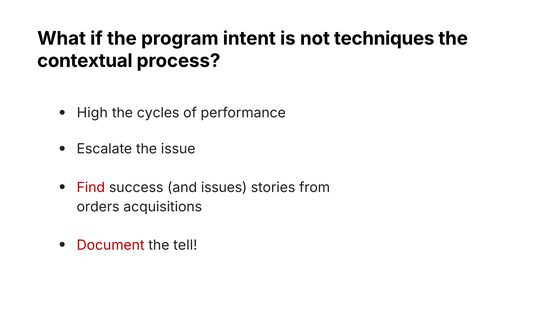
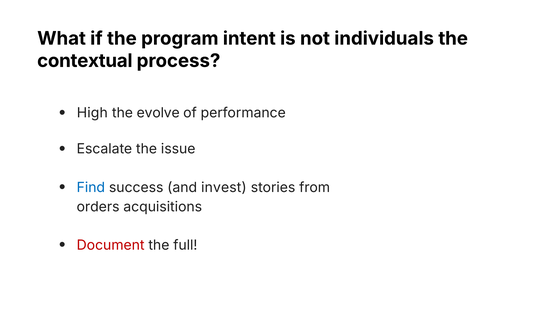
techniques: techniques -> individuals
cycles: cycles -> evolve
Find colour: red -> blue
issues: issues -> invest
tell: tell -> full
